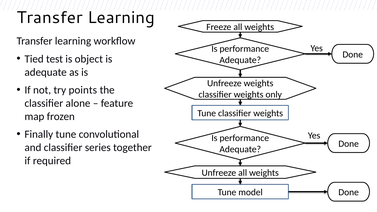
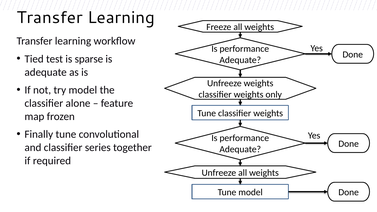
object: object -> sparse
try points: points -> model
